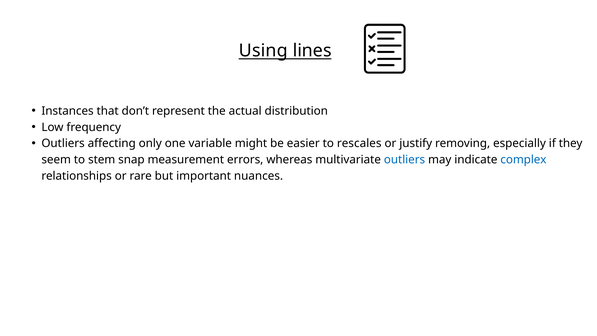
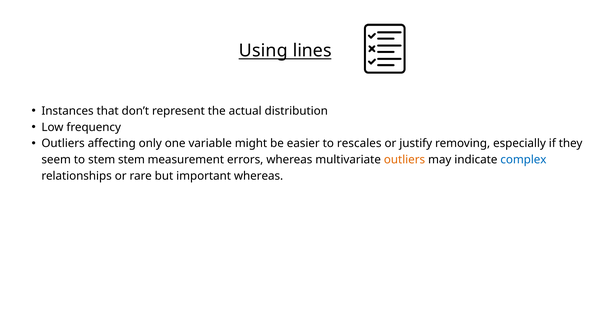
stem snap: snap -> stem
outliers at (405, 160) colour: blue -> orange
important nuances: nuances -> whereas
